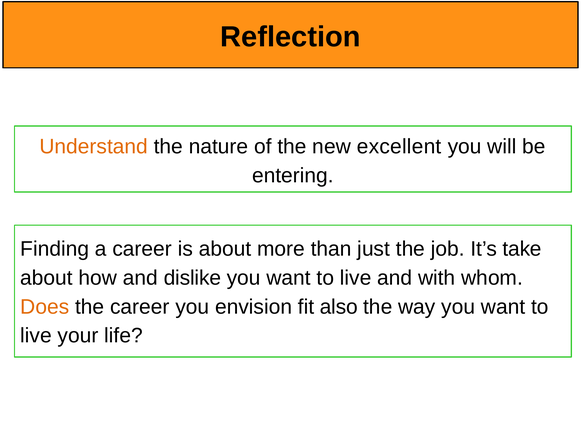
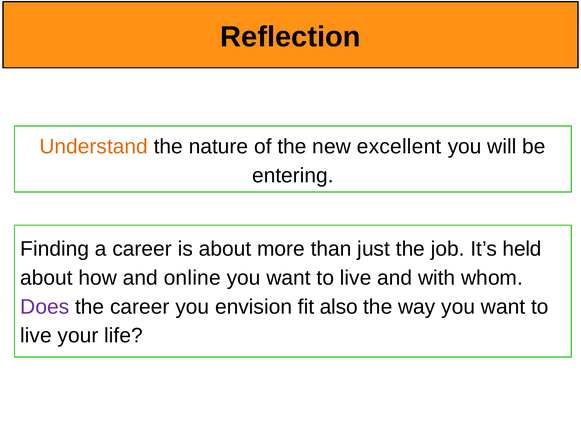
take: take -> held
dislike: dislike -> online
Does colour: orange -> purple
